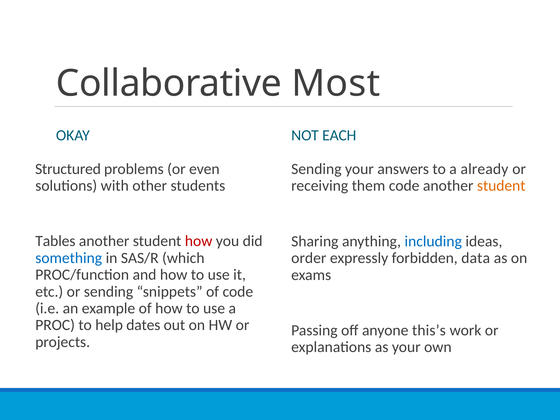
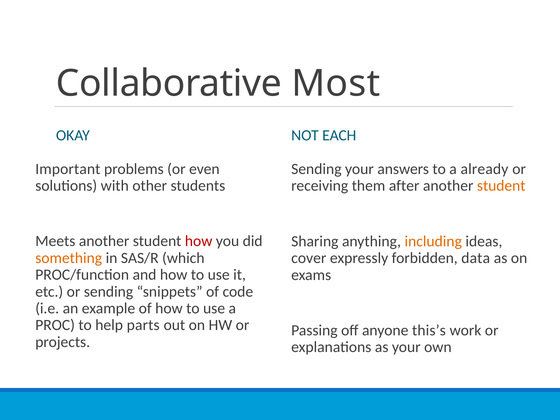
Structured: Structured -> Important
them code: code -> after
Tables: Tables -> Meets
including colour: blue -> orange
something colour: blue -> orange
order: order -> cover
dates: dates -> parts
